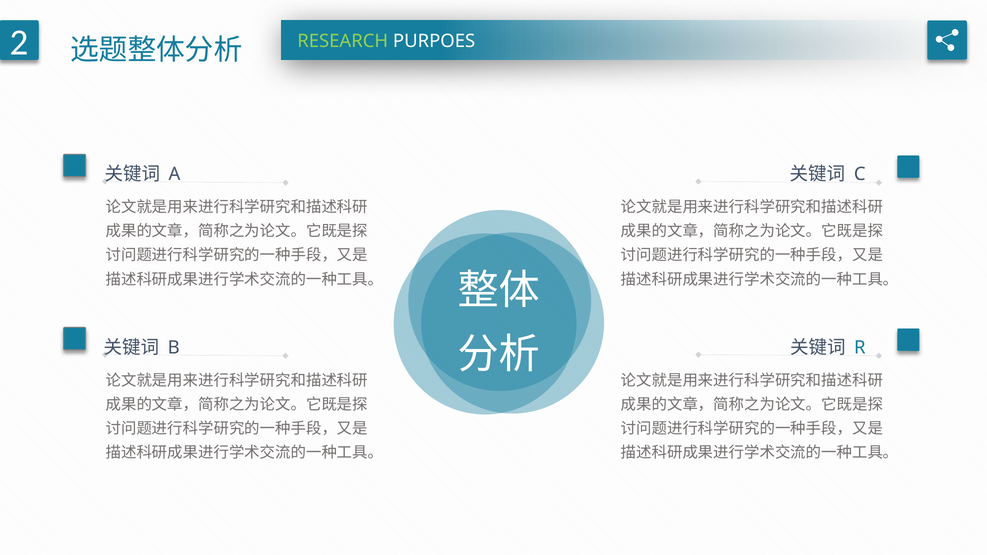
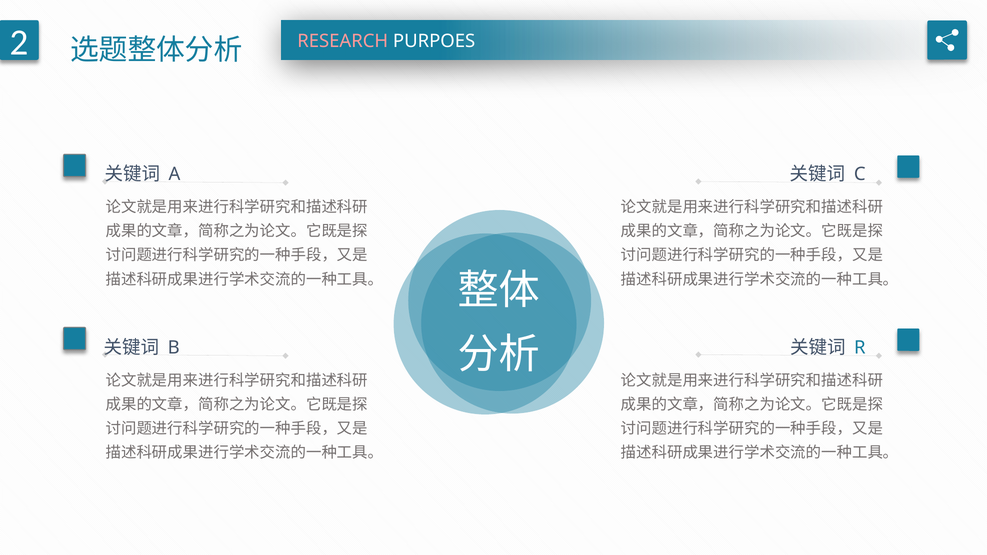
RESEARCH colour: light green -> pink
